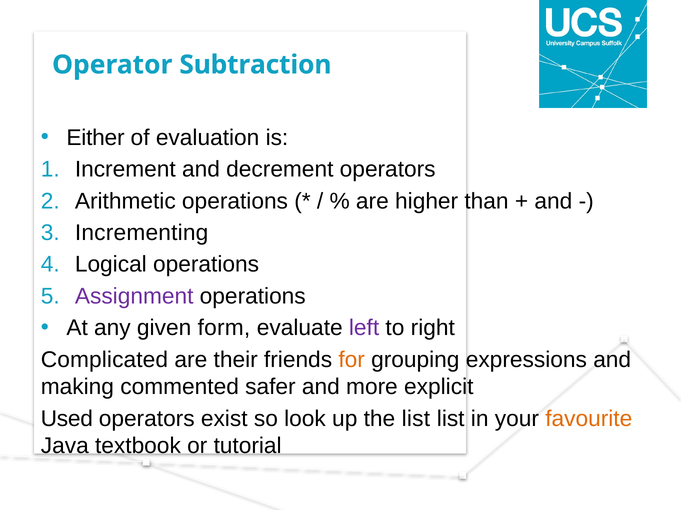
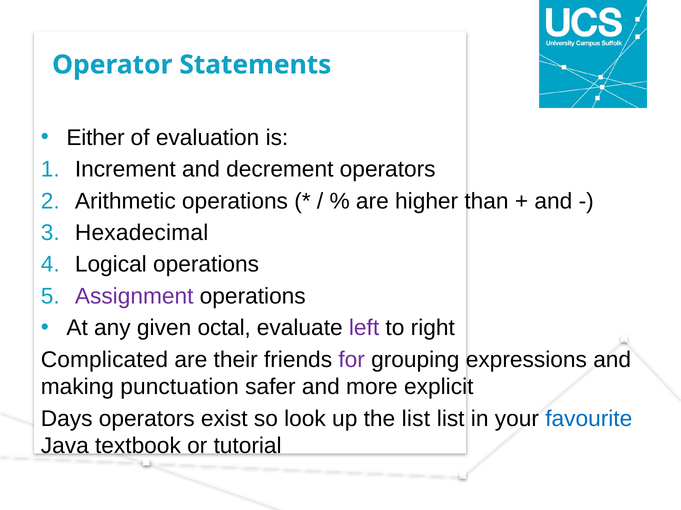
Subtraction: Subtraction -> Statements
Incrementing: Incrementing -> Hexadecimal
form: form -> octal
for colour: orange -> purple
commented: commented -> punctuation
Used: Used -> Days
favourite colour: orange -> blue
